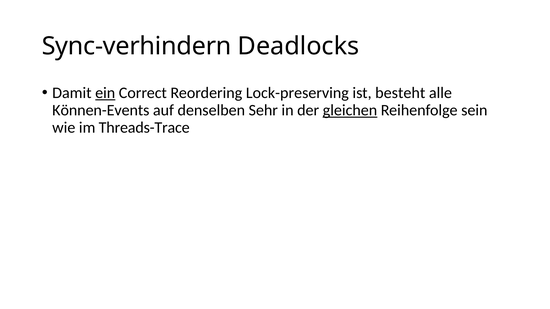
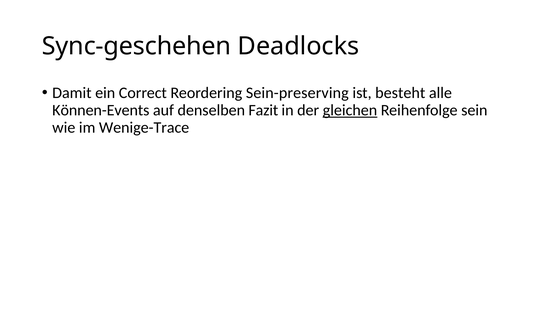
Sync-verhindern: Sync-verhindern -> Sync-geschehen
ein underline: present -> none
Lock-preserving: Lock-preserving -> Sein-preserving
Sehr: Sehr -> Fazit
Threads-Trace: Threads-Trace -> Wenige-Trace
